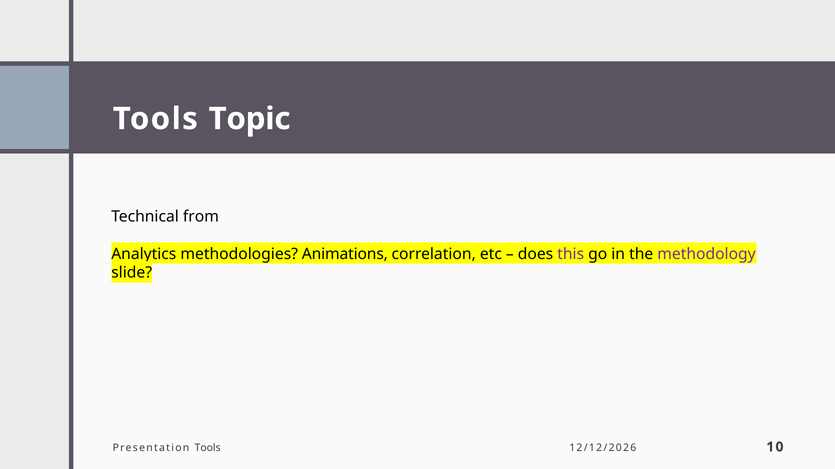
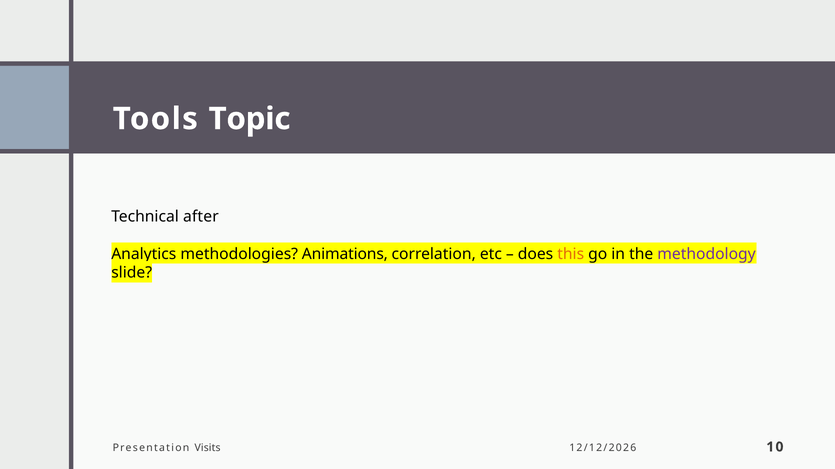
from: from -> after
this colour: purple -> orange
Presentation Tools: Tools -> Visits
